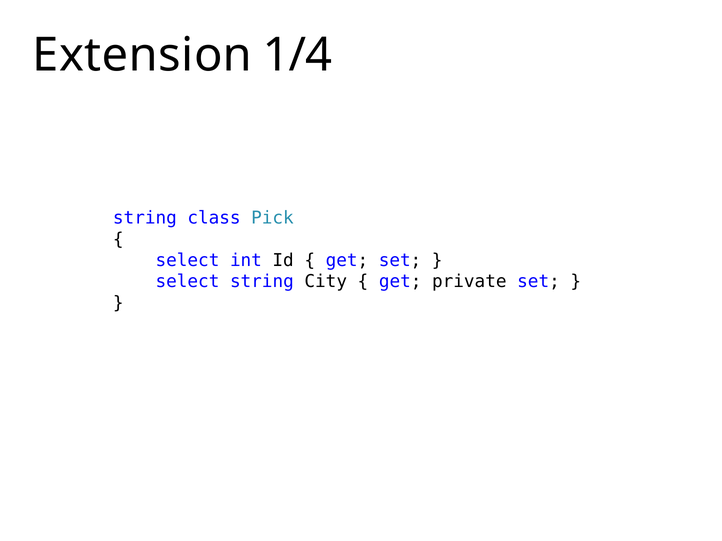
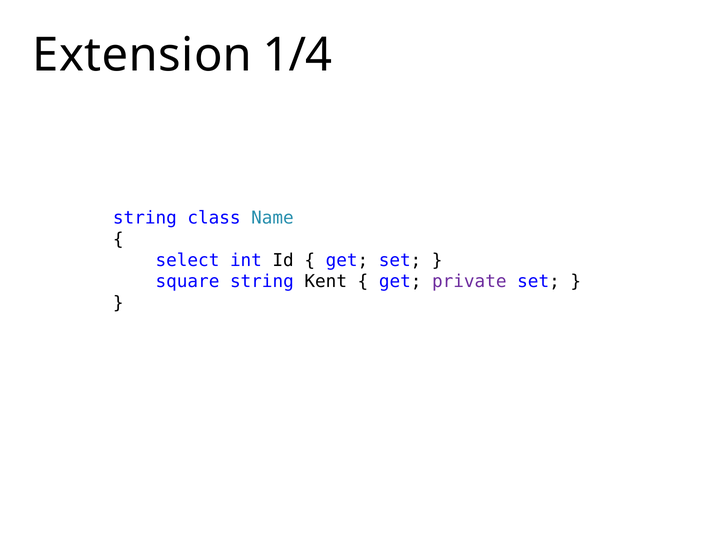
Pick: Pick -> Name
select at (187, 282): select -> square
City: City -> Kent
private colour: black -> purple
